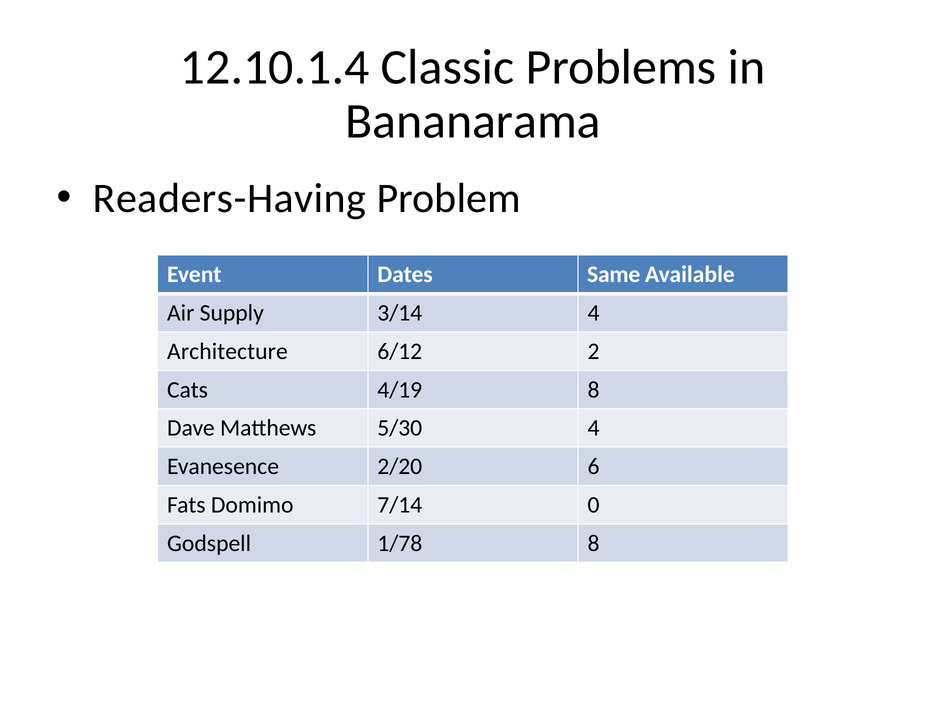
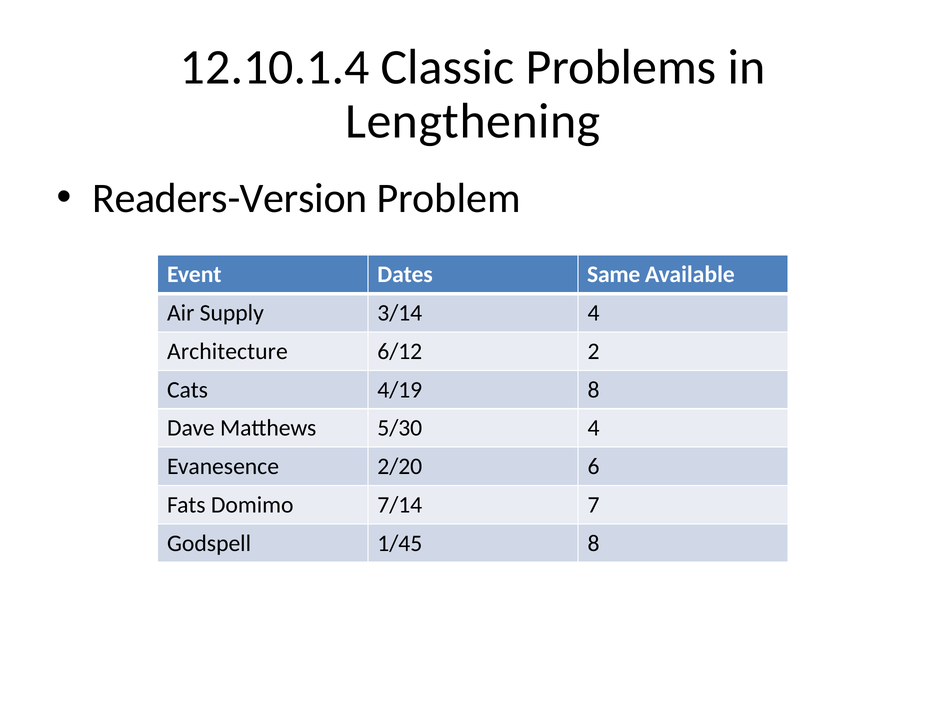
Bananarama: Bananarama -> Lengthening
Readers-Having: Readers-Having -> Readers-Version
0: 0 -> 7
1/78: 1/78 -> 1/45
